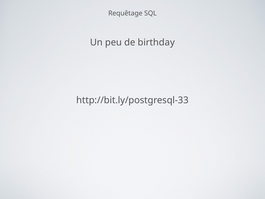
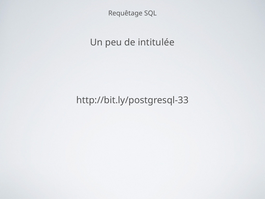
birthday: birthday -> intitulée
